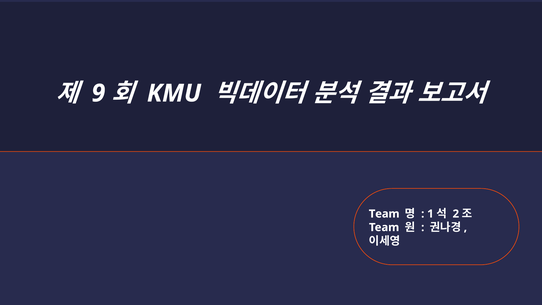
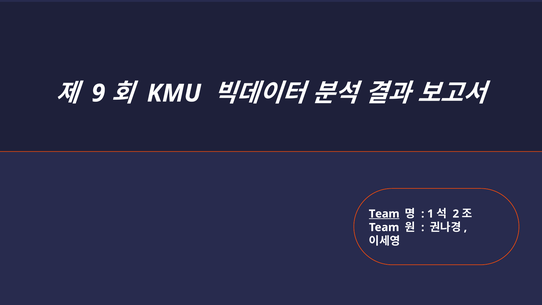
Team at (384, 214) underline: none -> present
